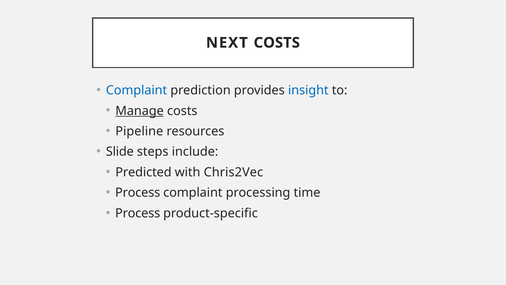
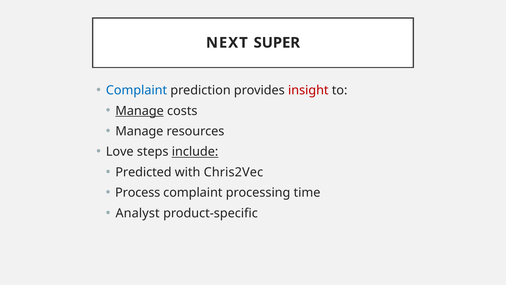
NEXT COSTS: COSTS -> SUPER
insight colour: blue -> red
Pipeline at (139, 131): Pipeline -> Manage
Slide: Slide -> Love
include underline: none -> present
Process at (138, 213): Process -> Analyst
